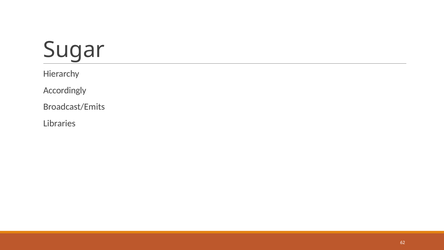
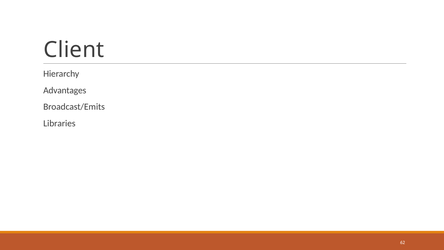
Sugar: Sugar -> Client
Accordingly: Accordingly -> Advantages
